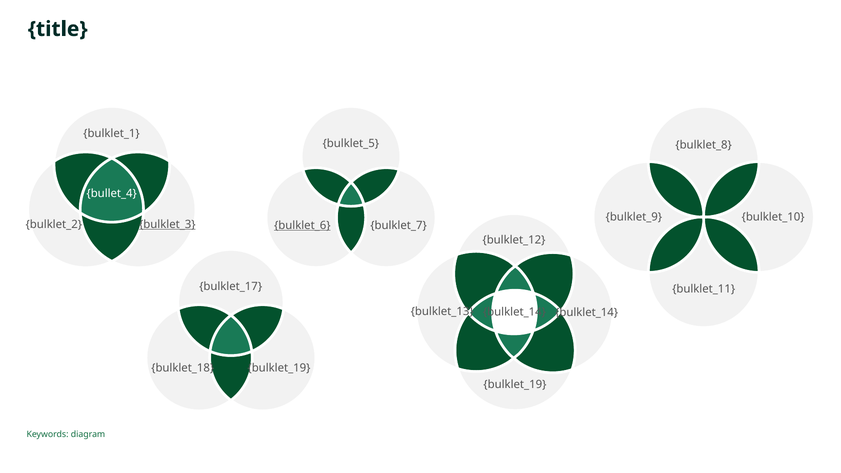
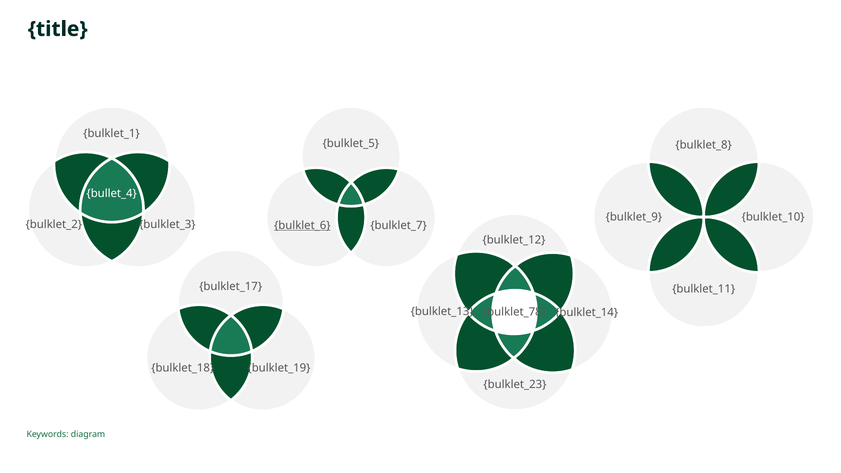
bulklet_3 underline: present -> none
bulklet_14 at (514, 312): bulklet_14 -> bulklet_78
bulklet_19 at (515, 384): bulklet_19 -> bulklet_23
